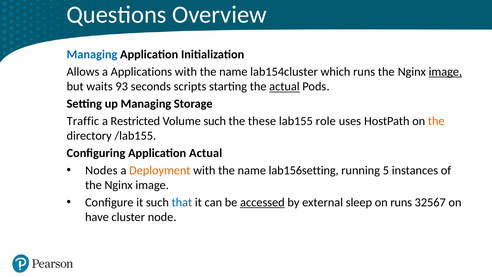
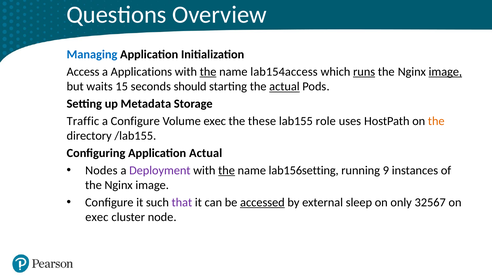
Allows: Allows -> Access
the at (208, 72) underline: none -> present
lab154cluster: lab154cluster -> lab154access
runs at (364, 72) underline: none -> present
93: 93 -> 15
scripts: scripts -> should
up Managing: Managing -> Metadata
a Restricted: Restricted -> Configure
Volume such: such -> exec
Deployment colour: orange -> purple
the at (227, 170) underline: none -> present
5: 5 -> 9
that colour: blue -> purple
on runs: runs -> only
have at (97, 217): have -> exec
